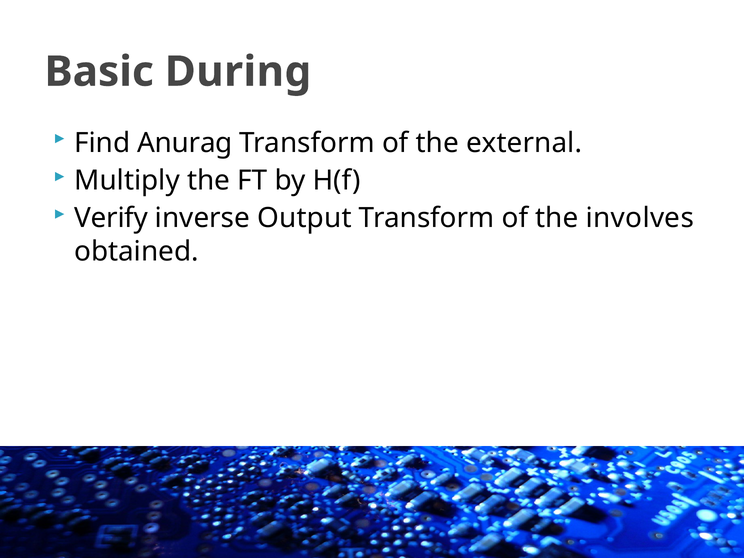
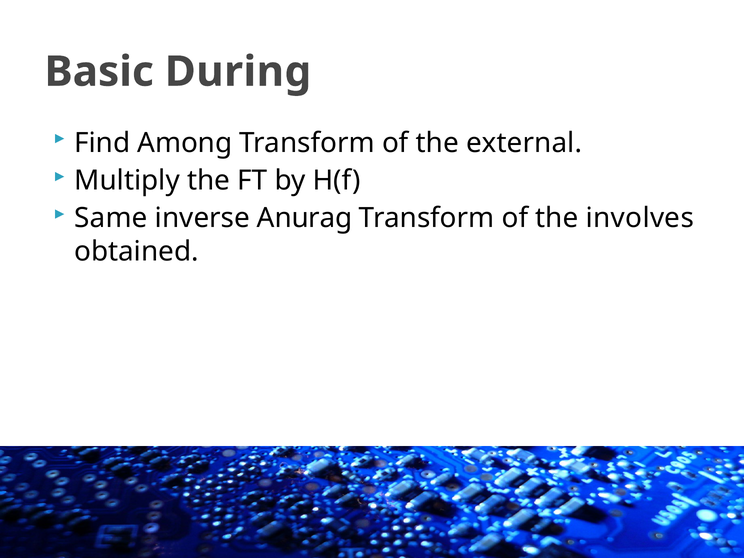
Anurag: Anurag -> Among
Verify: Verify -> Same
Output: Output -> Anurag
